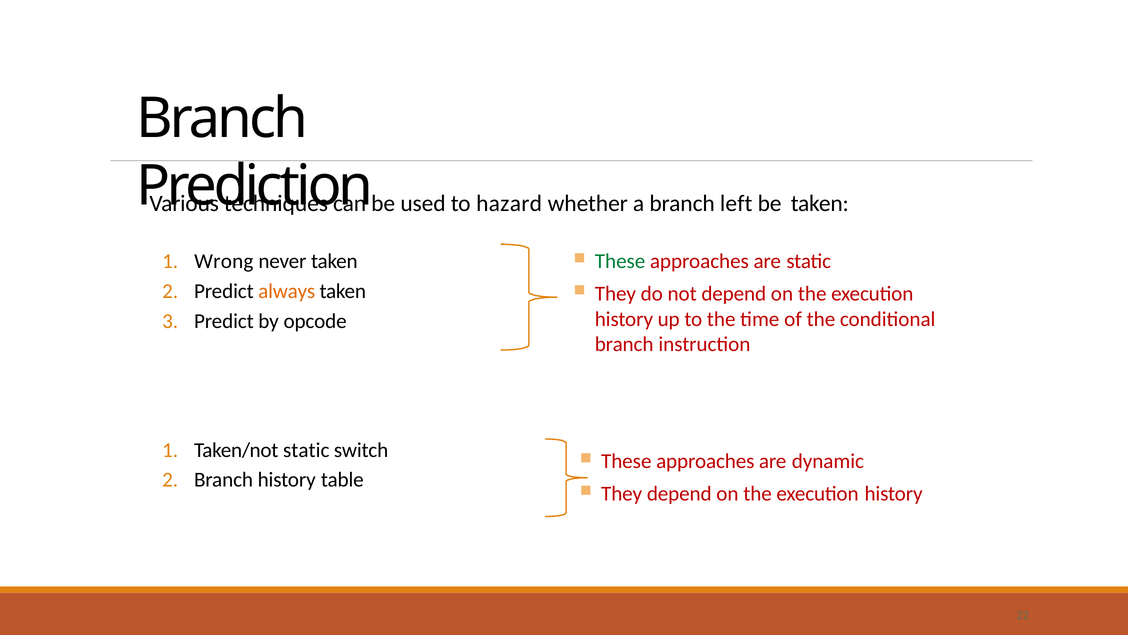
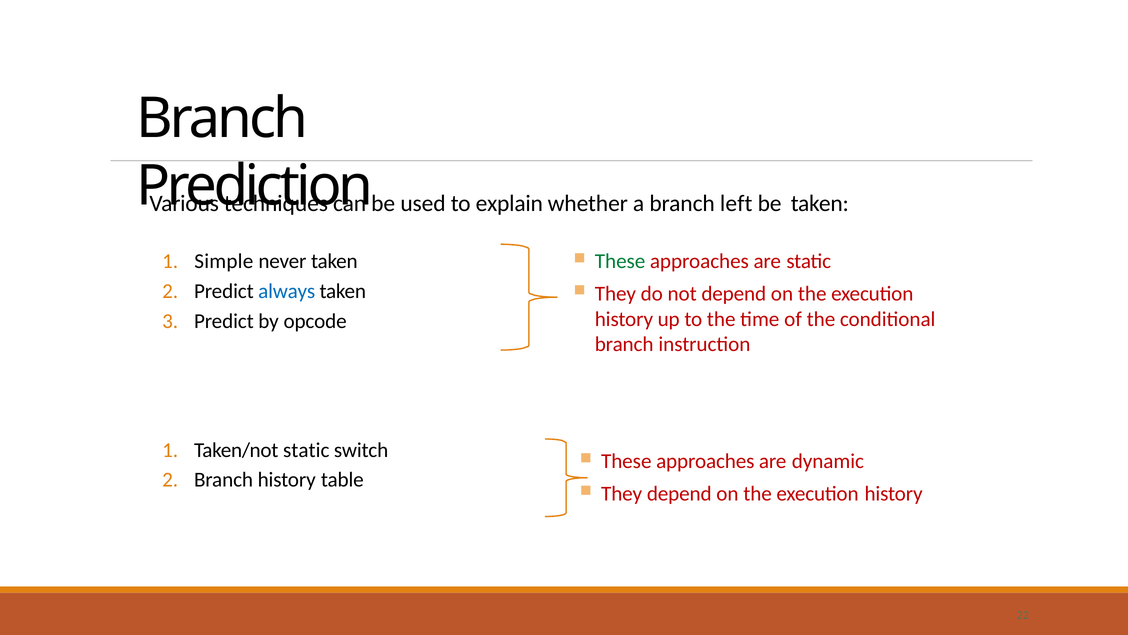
hazard: hazard -> explain
Wrong: Wrong -> Simple
always colour: orange -> blue
